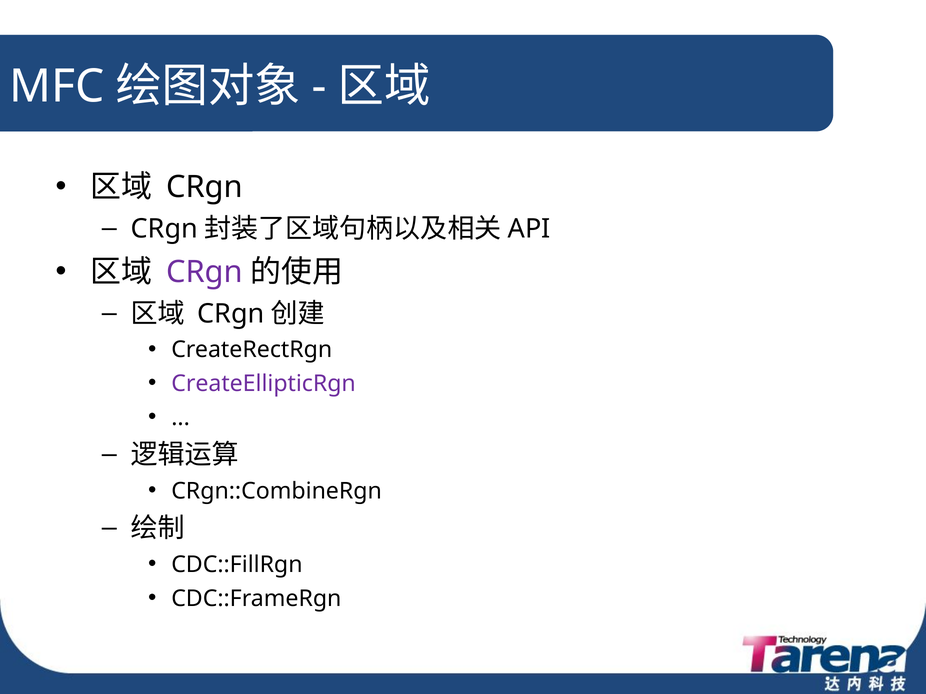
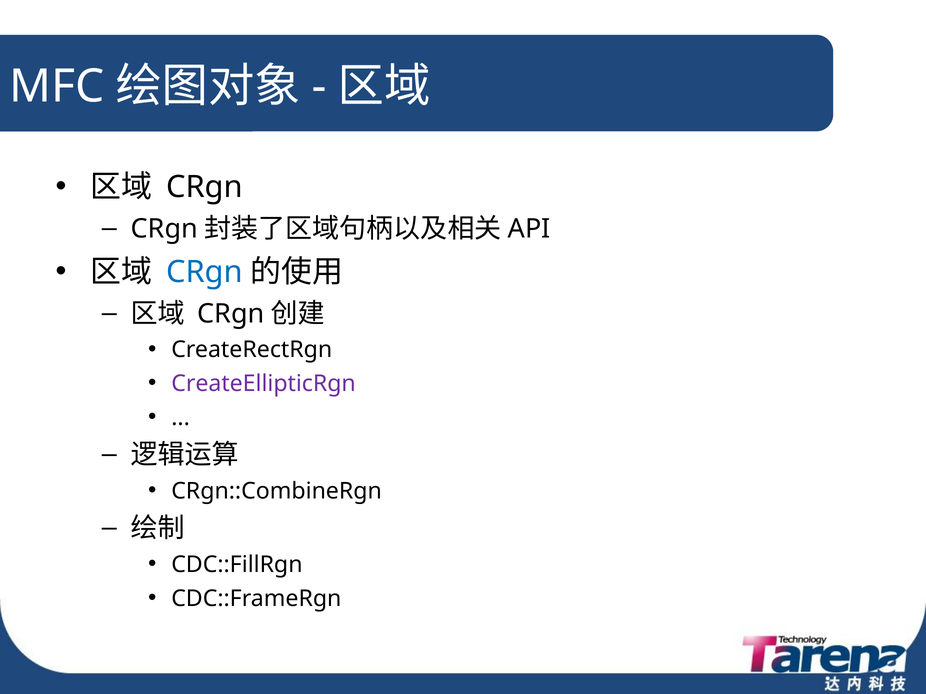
CRgn at (205, 272) colour: purple -> blue
